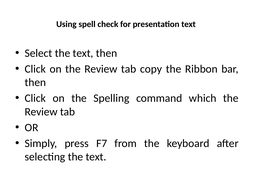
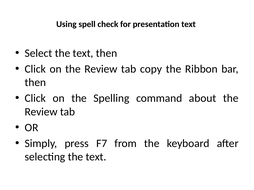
which: which -> about
